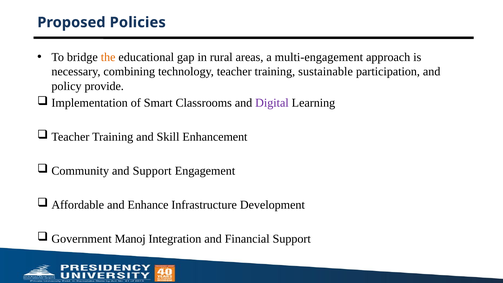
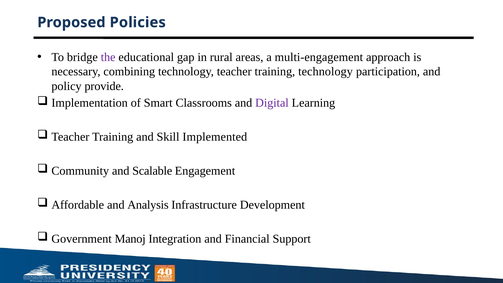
the colour: orange -> purple
training sustainable: sustainable -> technology
Enhancement: Enhancement -> Implemented
and Support: Support -> Scalable
Enhance: Enhance -> Analysis
